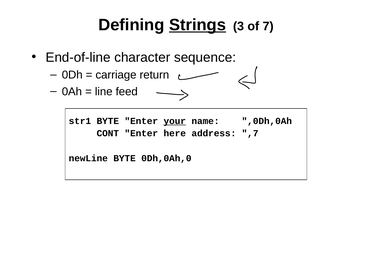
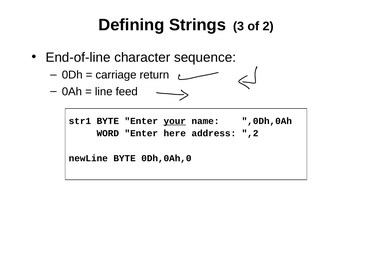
Strings underline: present -> none
7: 7 -> 2
CONT: CONT -> WORD
,7: ,7 -> ,2
